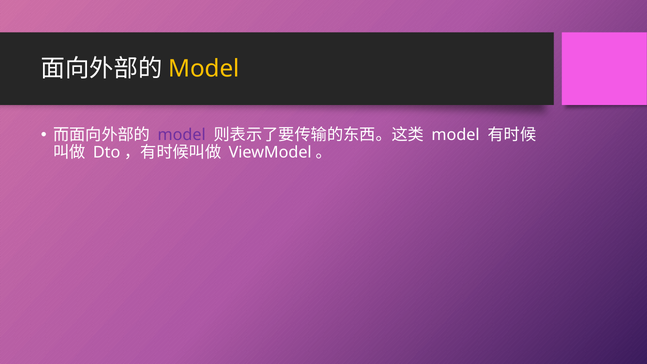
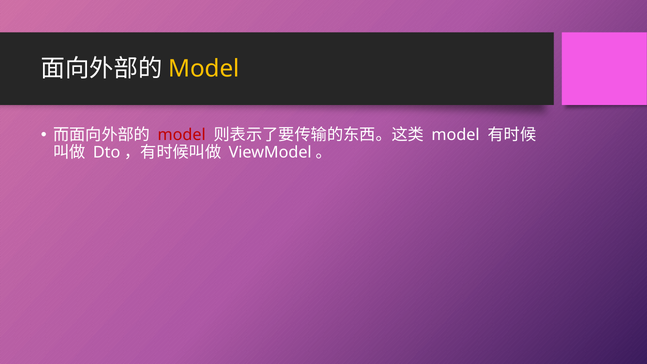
model at (182, 135) colour: purple -> red
